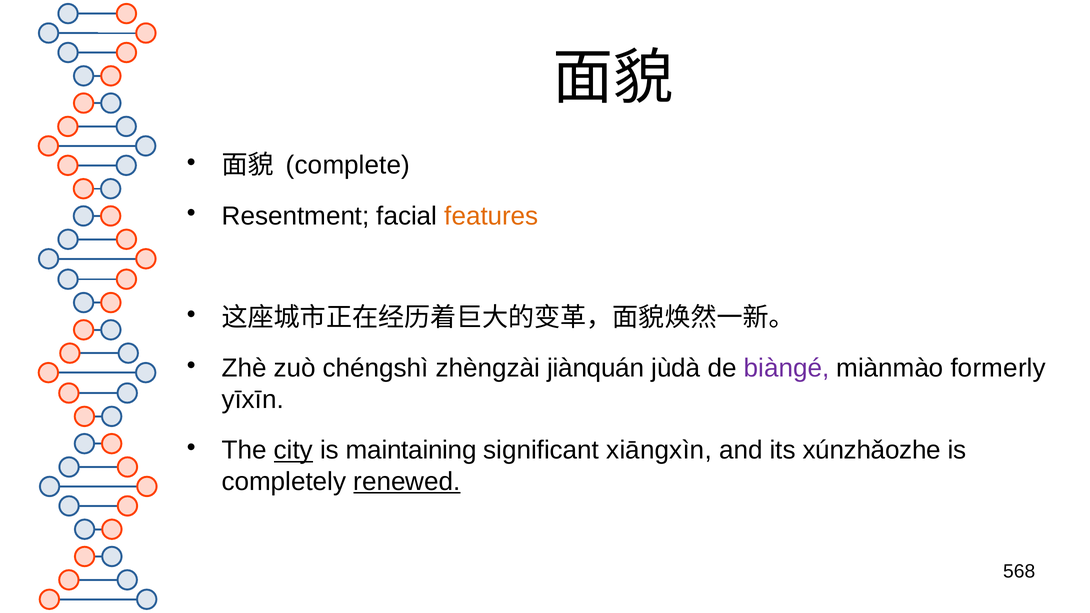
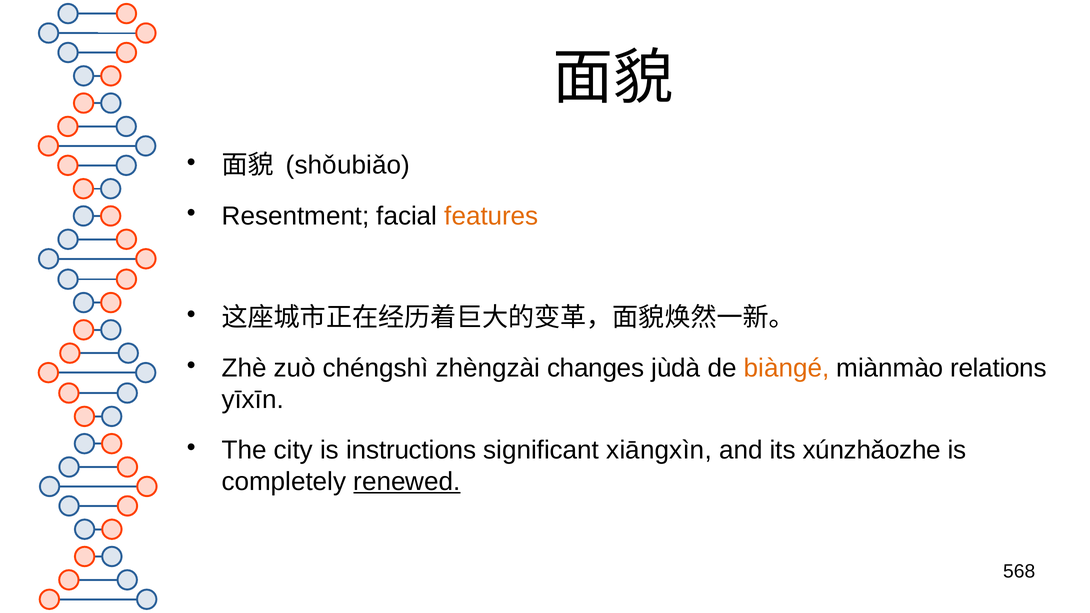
complete: complete -> shǒubiǎo
jiànquán: jiànquán -> changes
biàngé colour: purple -> orange
formerly: formerly -> relations
city underline: present -> none
maintaining: maintaining -> instructions
